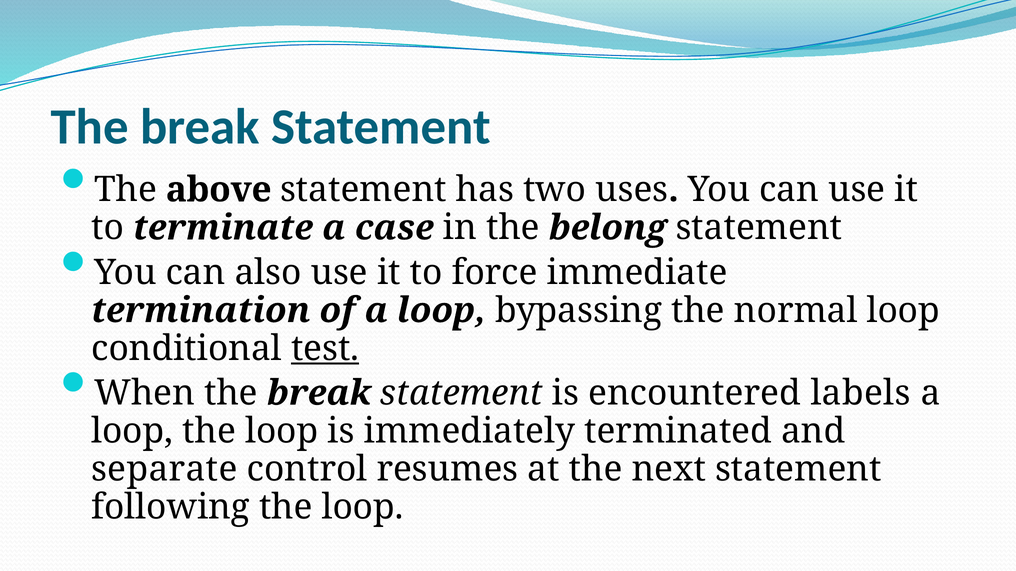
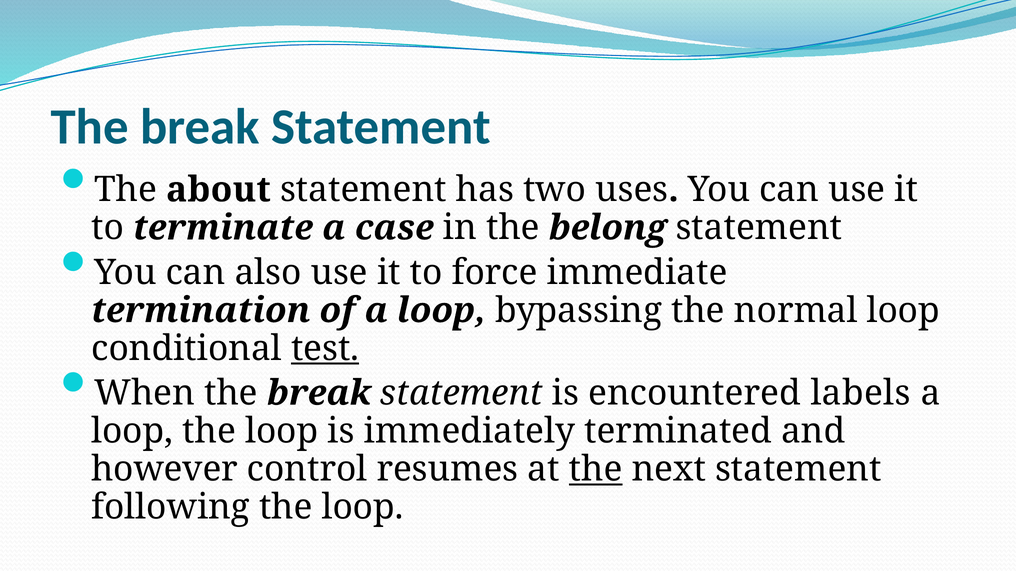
above: above -> about
separate: separate -> however
the at (596, 470) underline: none -> present
